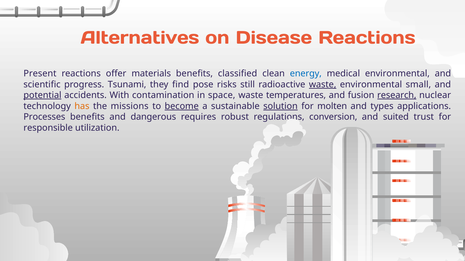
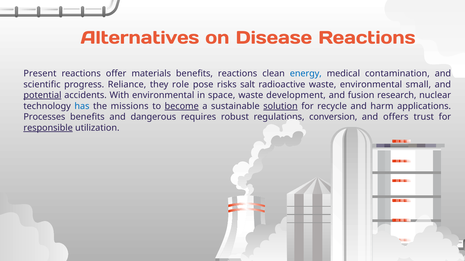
benefits classified: classified -> reactions
medical environmental: environmental -> contamination
Tsunami: Tsunami -> Reliance
find: find -> role
still: still -> salt
waste at (323, 85) underline: present -> none
With contamination: contamination -> environmental
temperatures: temperatures -> development
research underline: present -> none
has colour: orange -> blue
molten: molten -> recycle
types: types -> harm
suited: suited -> offers
responsible underline: none -> present
